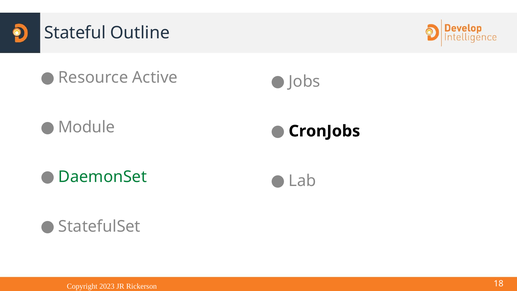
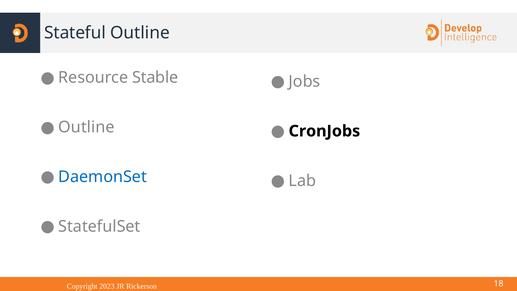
Active: Active -> Stable
Module at (87, 127): Module -> Outline
DaemonSet colour: green -> blue
